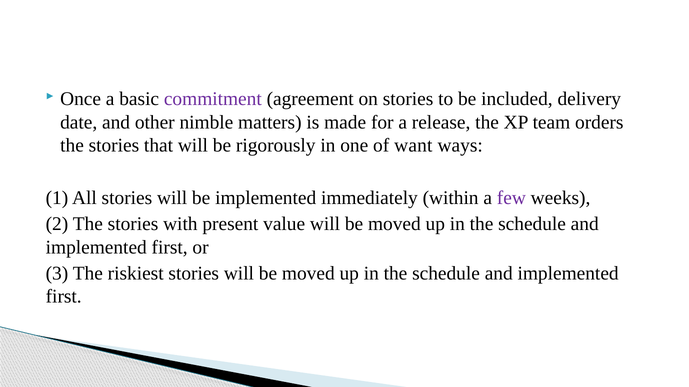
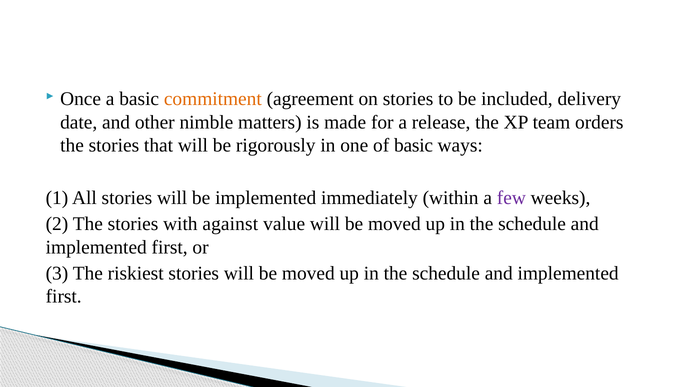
commitment colour: purple -> orange
of want: want -> basic
present: present -> against
